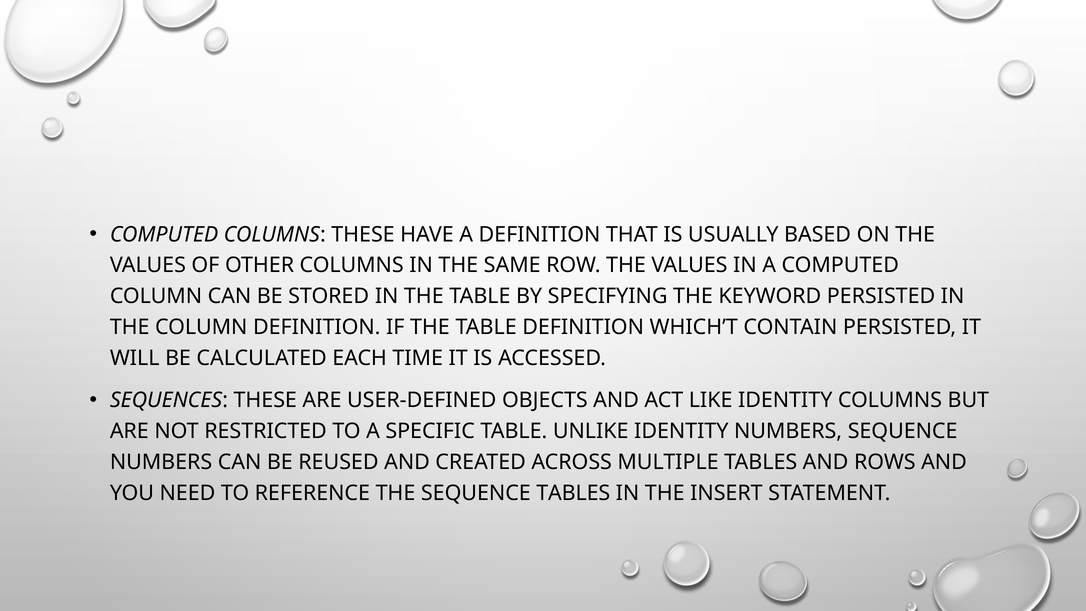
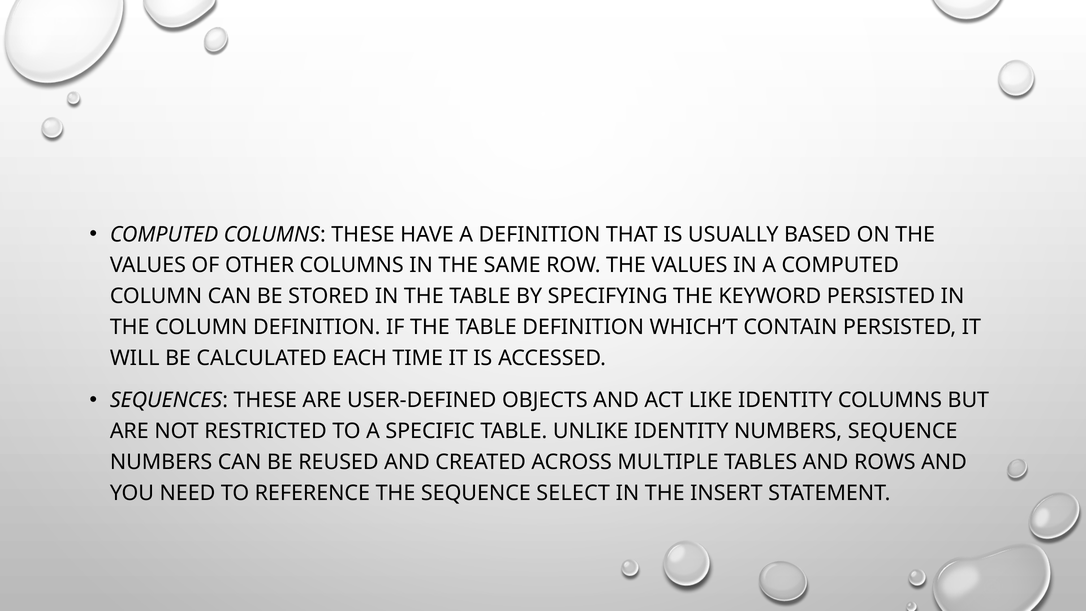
SEQUENCE TABLES: TABLES -> SELECT
